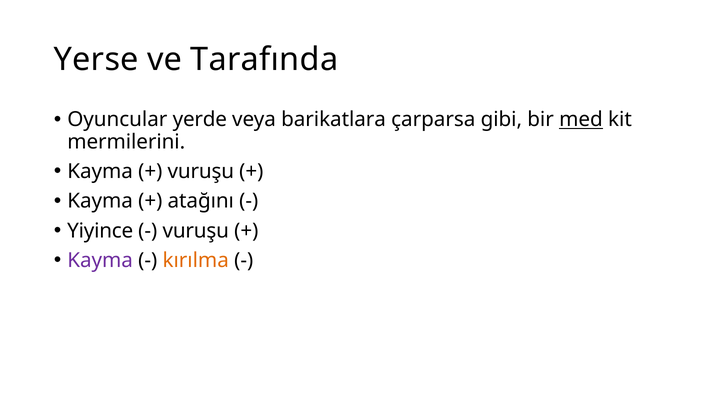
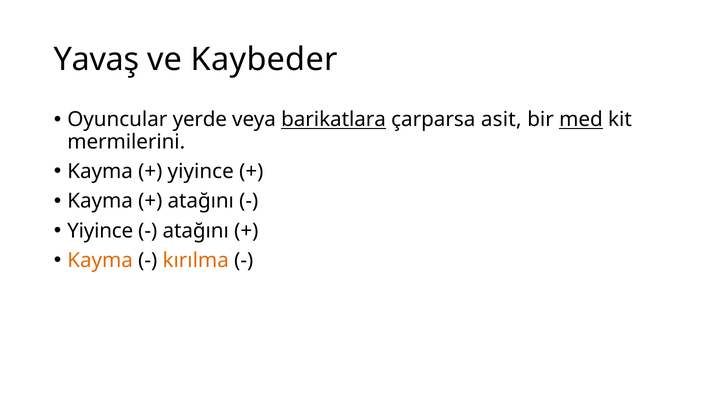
Yerse: Yerse -> Yavaş
Tarafında: Tarafında -> Kaybeder
barikatlara underline: none -> present
gibi: gibi -> asit
vuruşu at (201, 172): vuruşu -> yiyince
vuruşu at (196, 231): vuruşu -> atağını
Kayma at (100, 261) colour: purple -> orange
